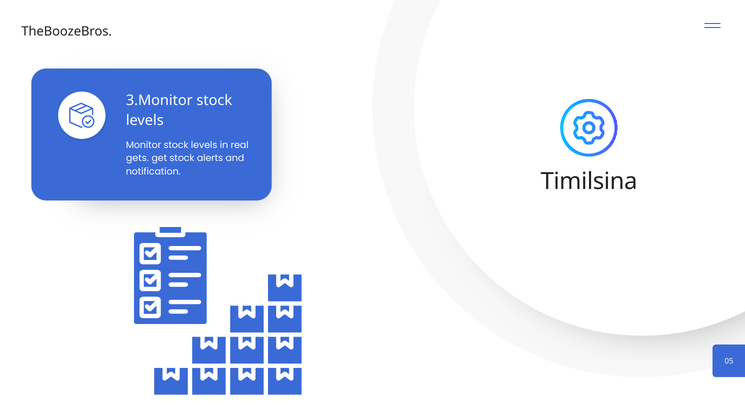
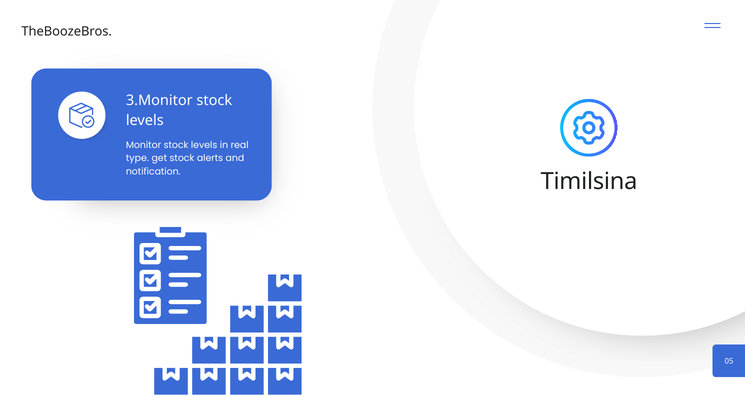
gets: gets -> type
